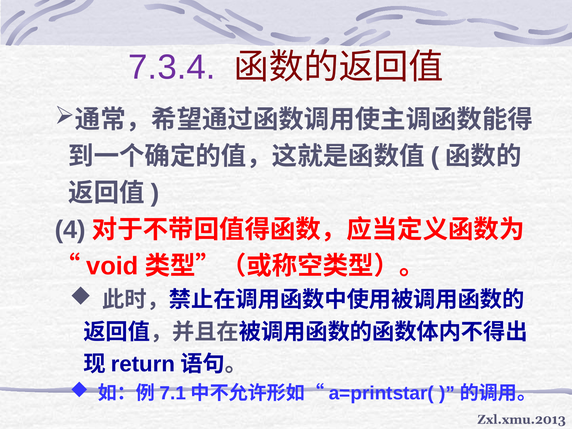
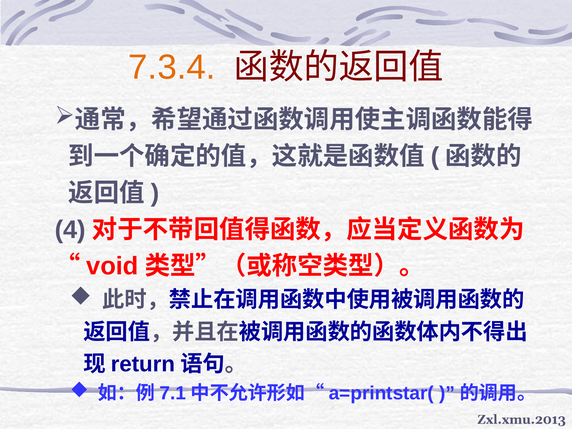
7.3.4 colour: purple -> orange
